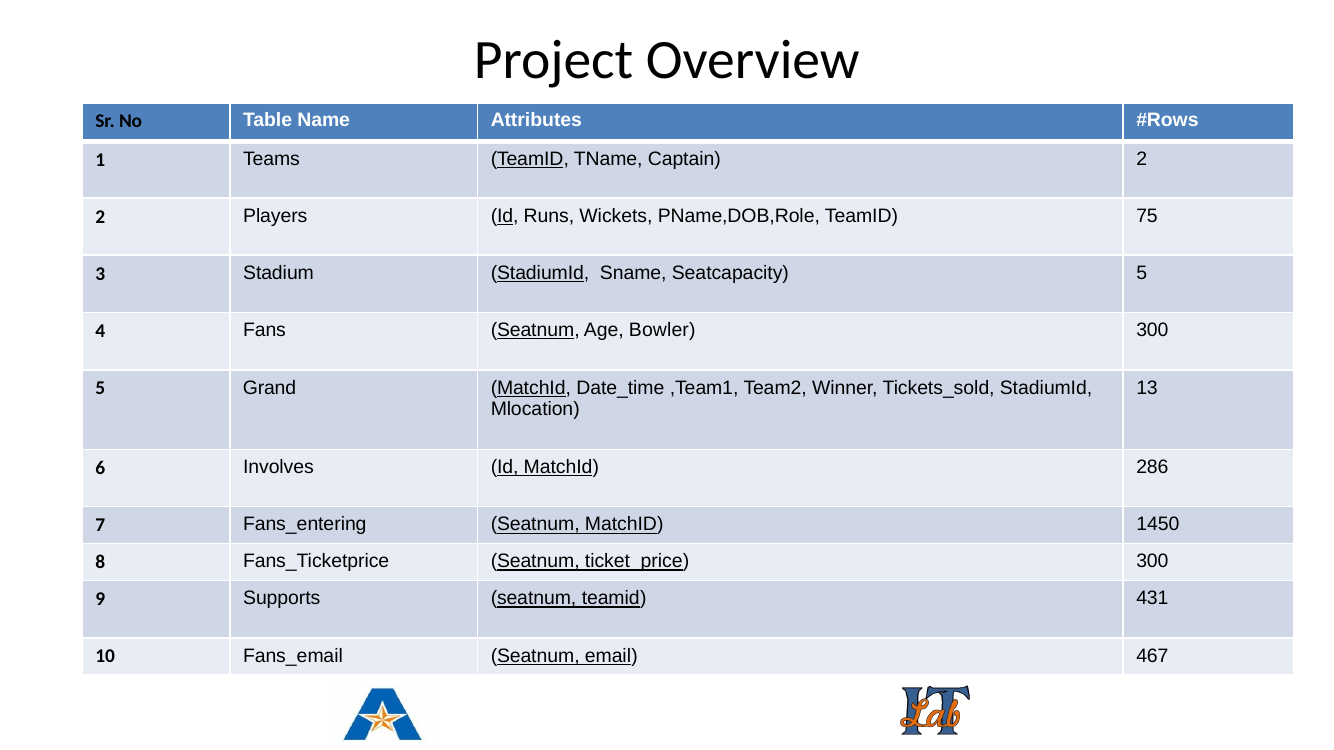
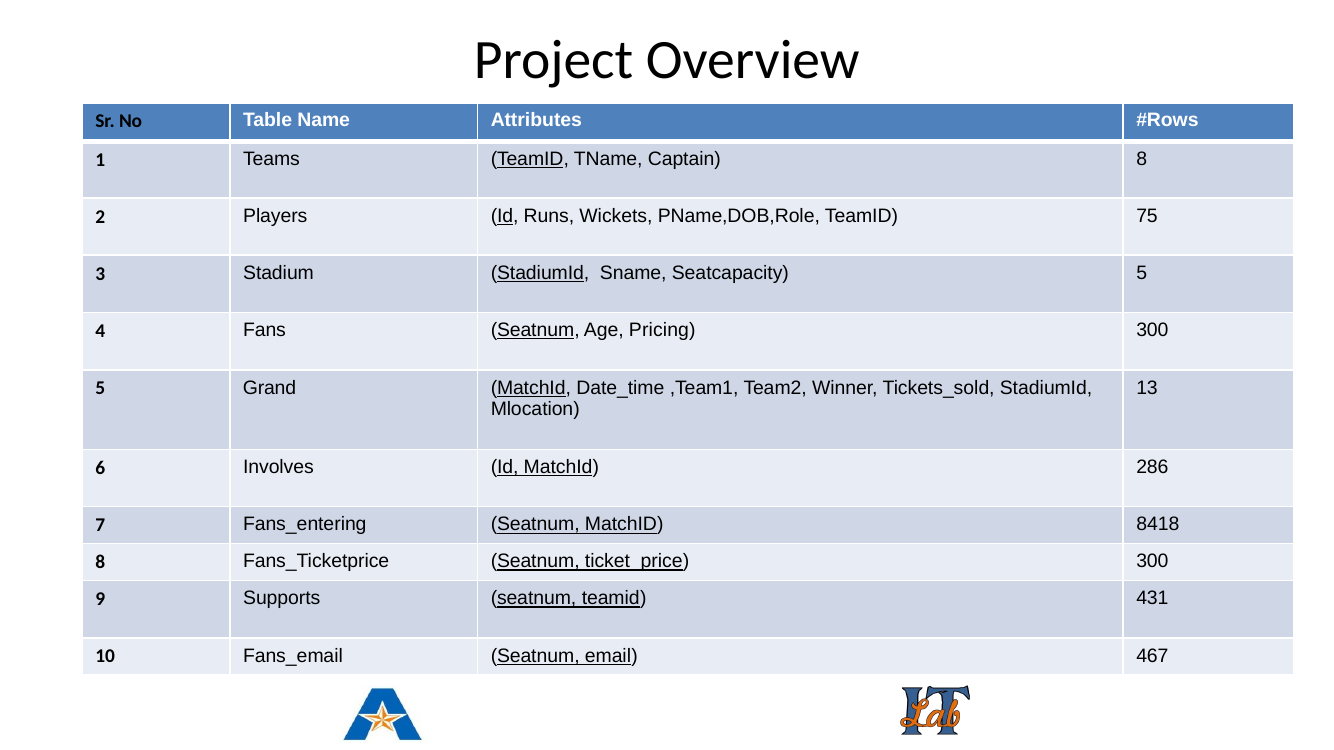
Captain 2: 2 -> 8
Bowler: Bowler -> Pricing
1450: 1450 -> 8418
